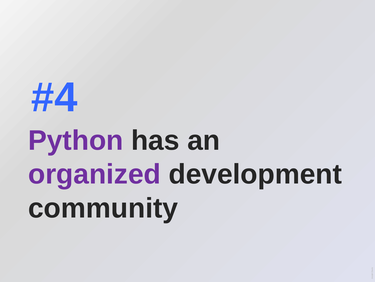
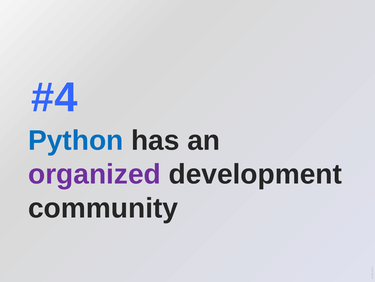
Python colour: purple -> blue
